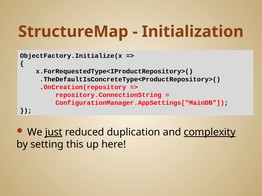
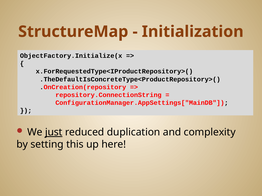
complexity underline: present -> none
